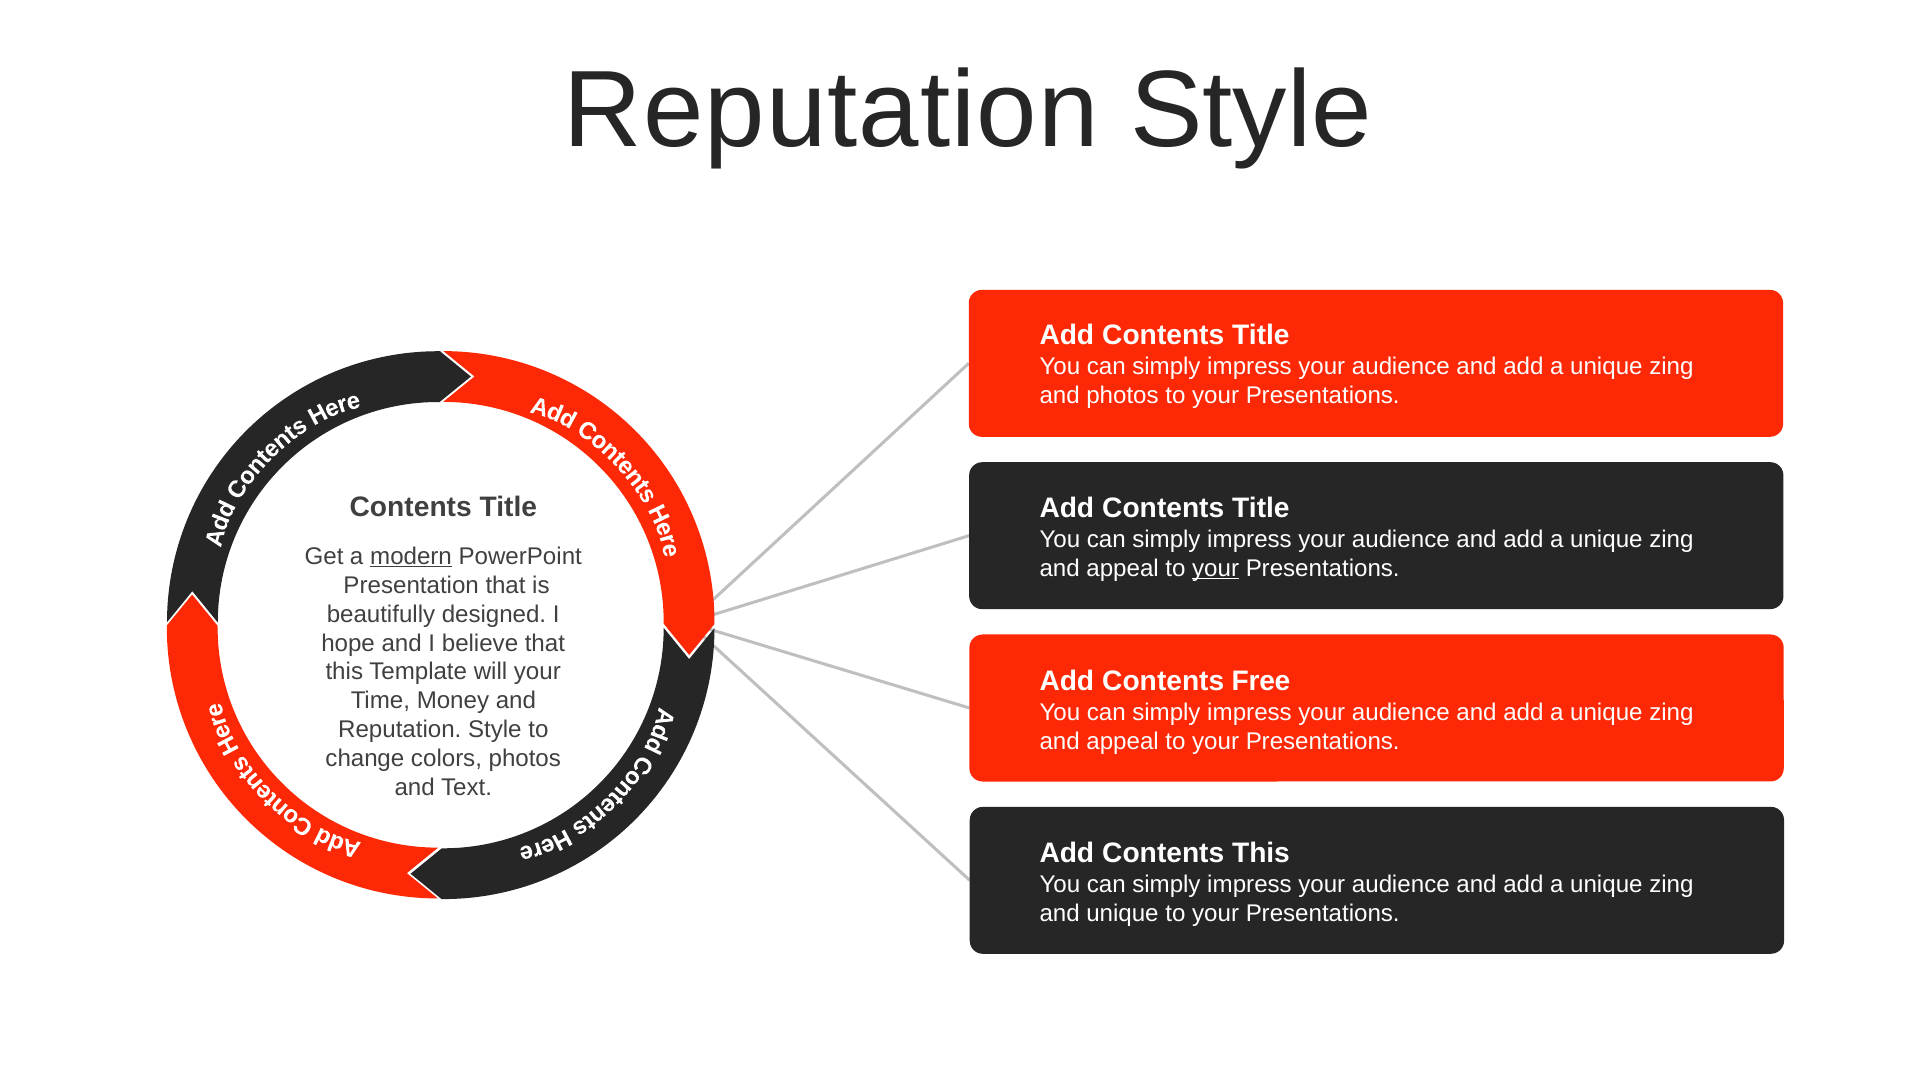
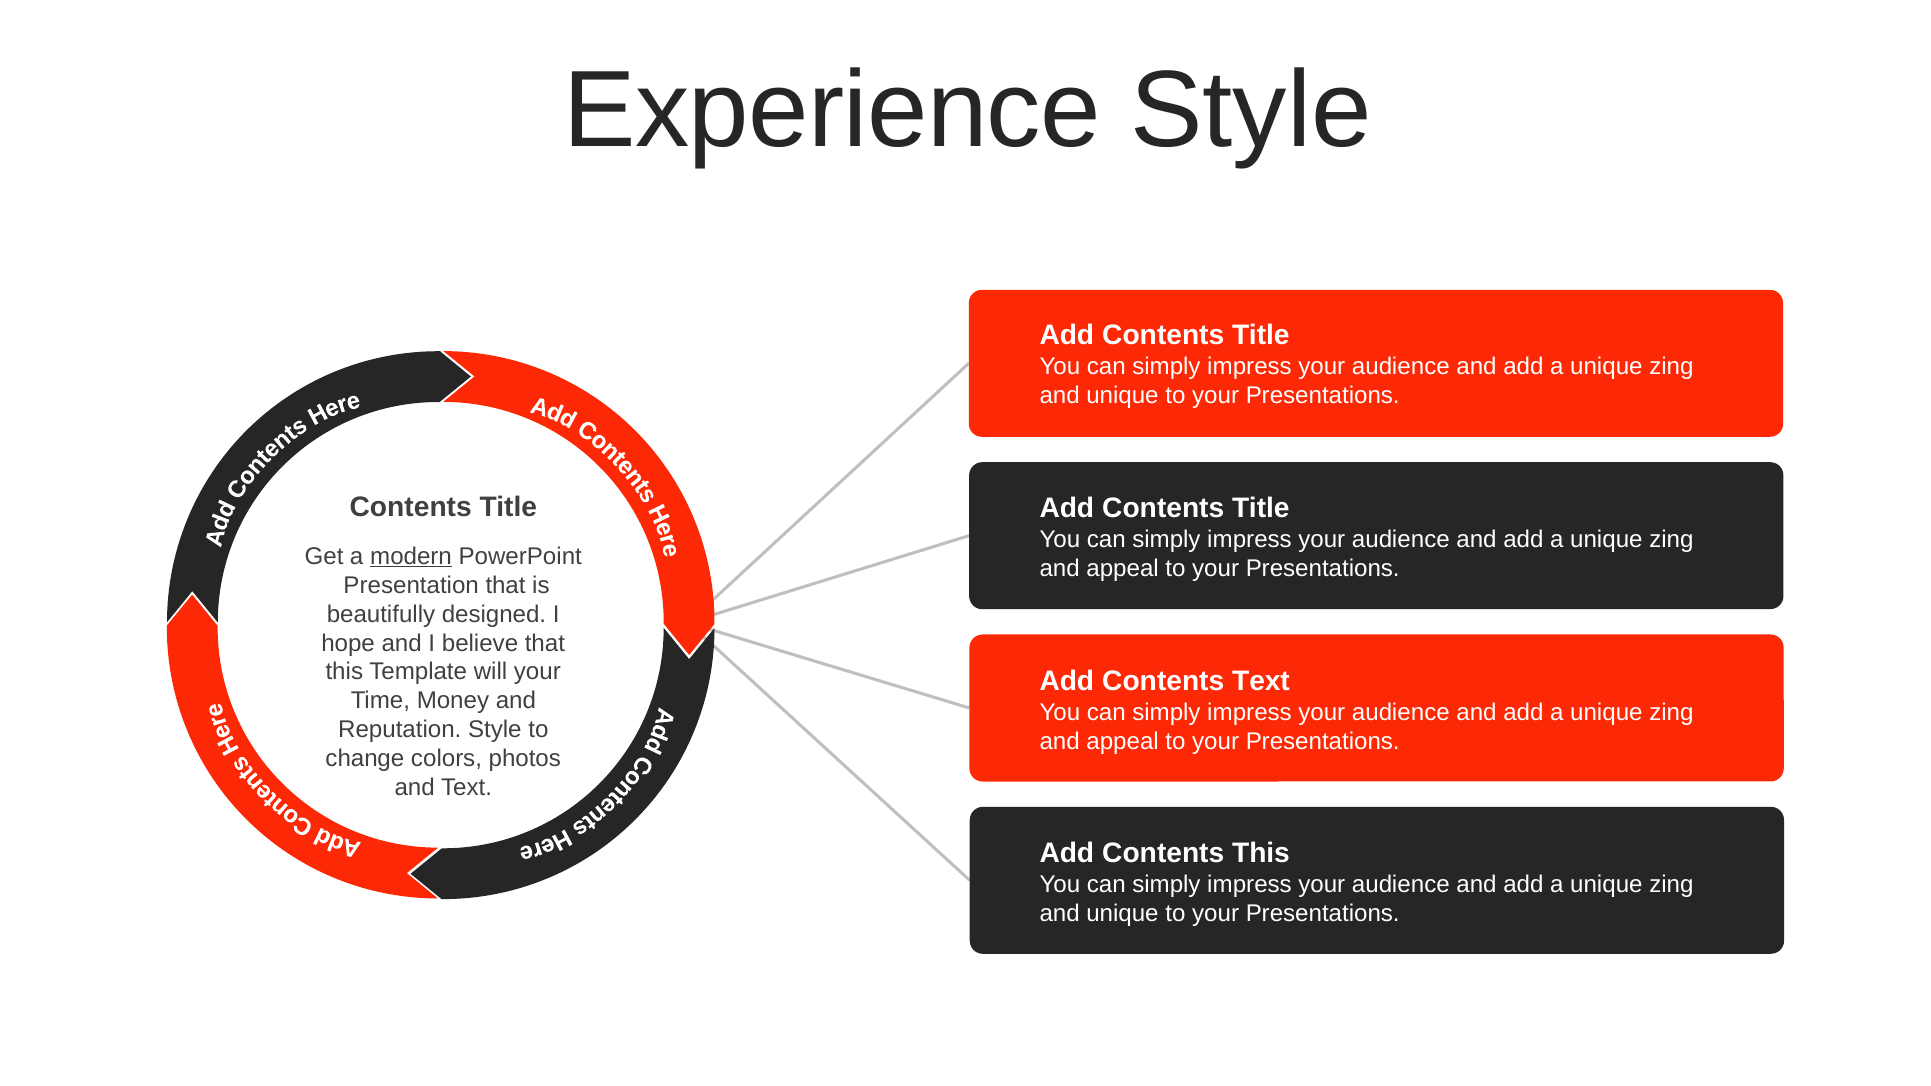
Reputation at (831, 110): Reputation -> Experience
photos at (1122, 396): photos -> unique
your at (1216, 568) underline: present -> none
Contents Free: Free -> Text
